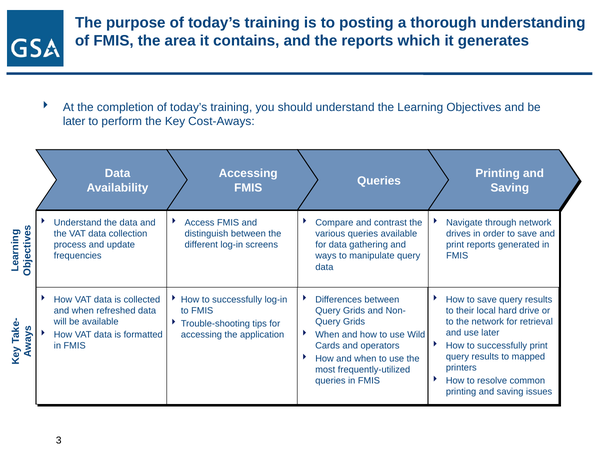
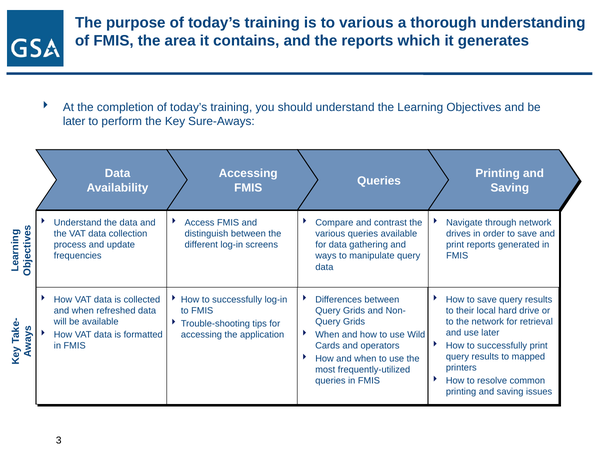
to posting: posting -> various
Cost-Aways: Cost-Aways -> Sure-Aways
